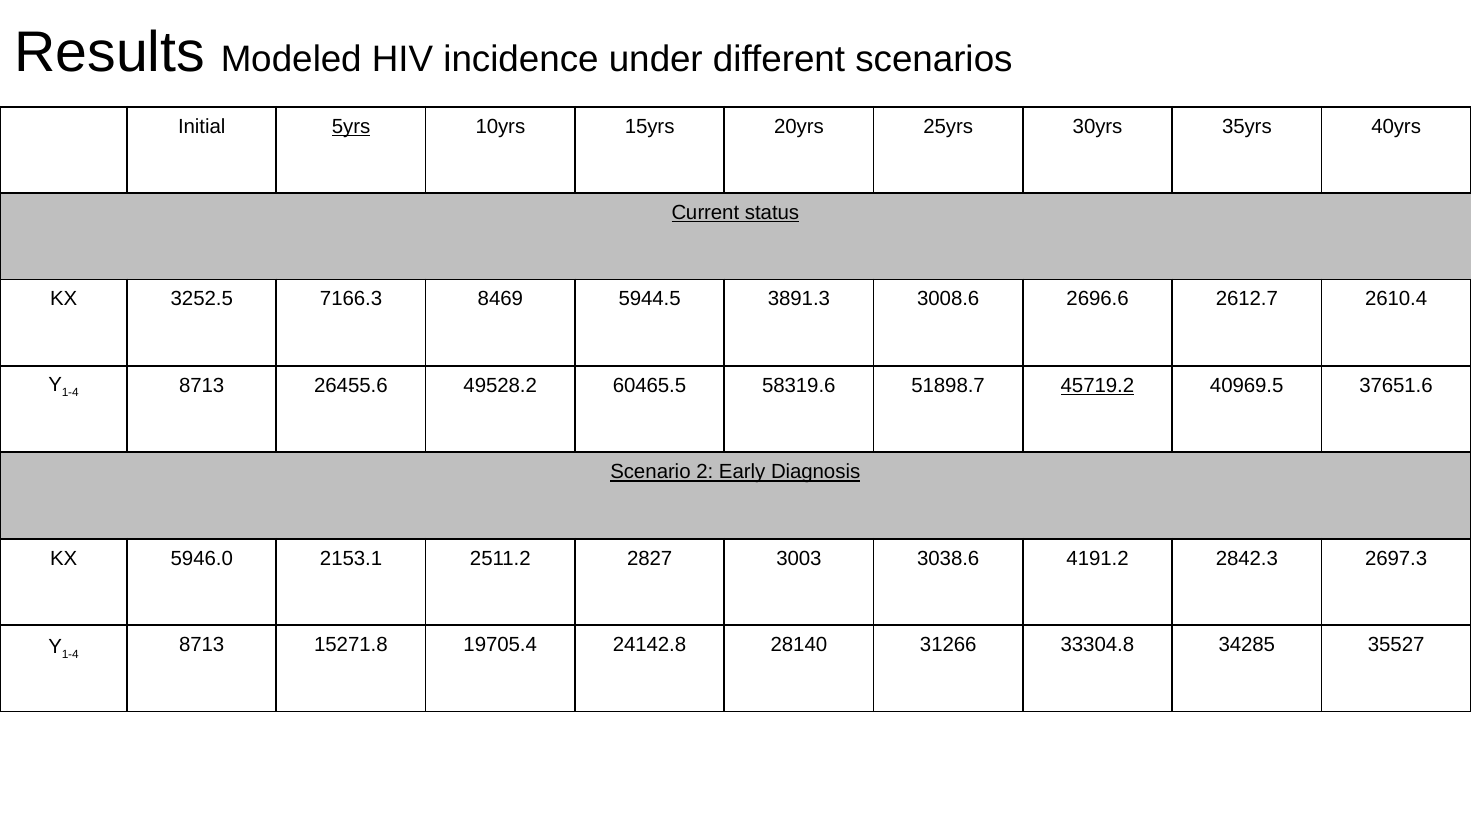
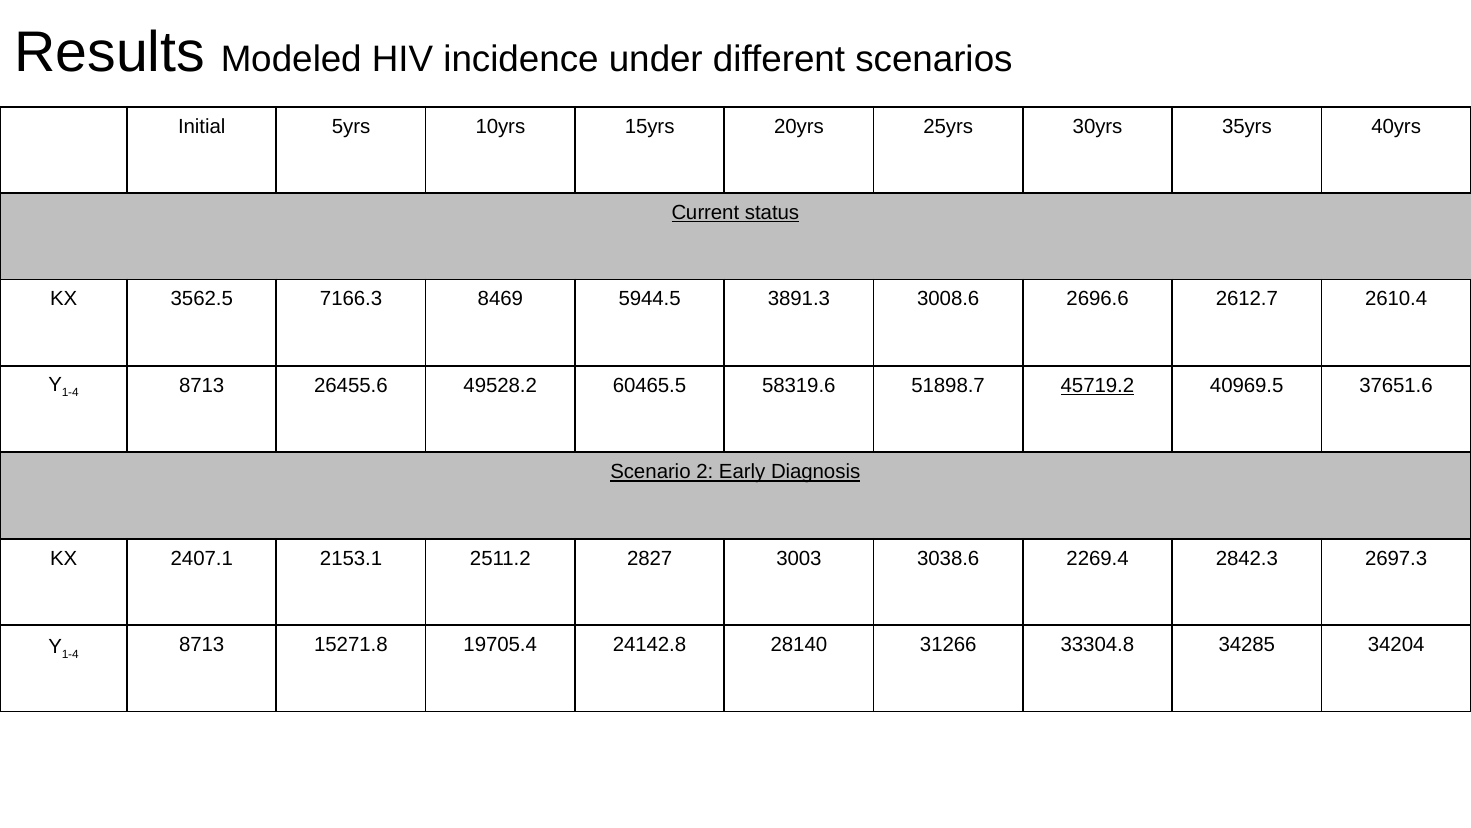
5yrs underline: present -> none
3252.5: 3252.5 -> 3562.5
5946.0: 5946.0 -> 2407.1
4191.2: 4191.2 -> 2269.4
35527: 35527 -> 34204
